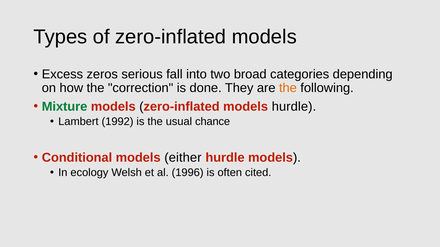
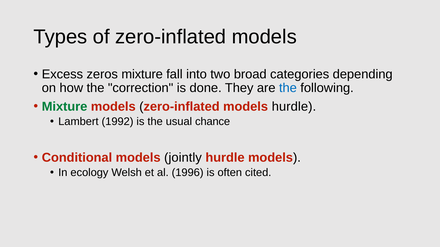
zeros serious: serious -> mixture
the at (288, 88) colour: orange -> blue
either: either -> jointly
